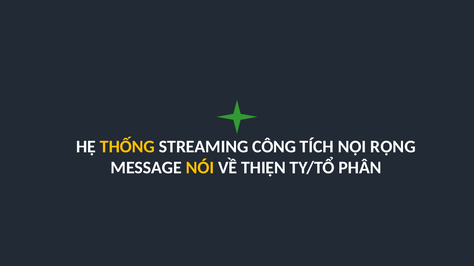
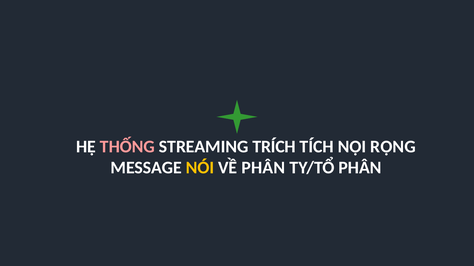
THỐNG colour: yellow -> pink
CÔNG: CÔNG -> TRÍCH
VỀ THIỆN: THIỆN -> PHÂN
